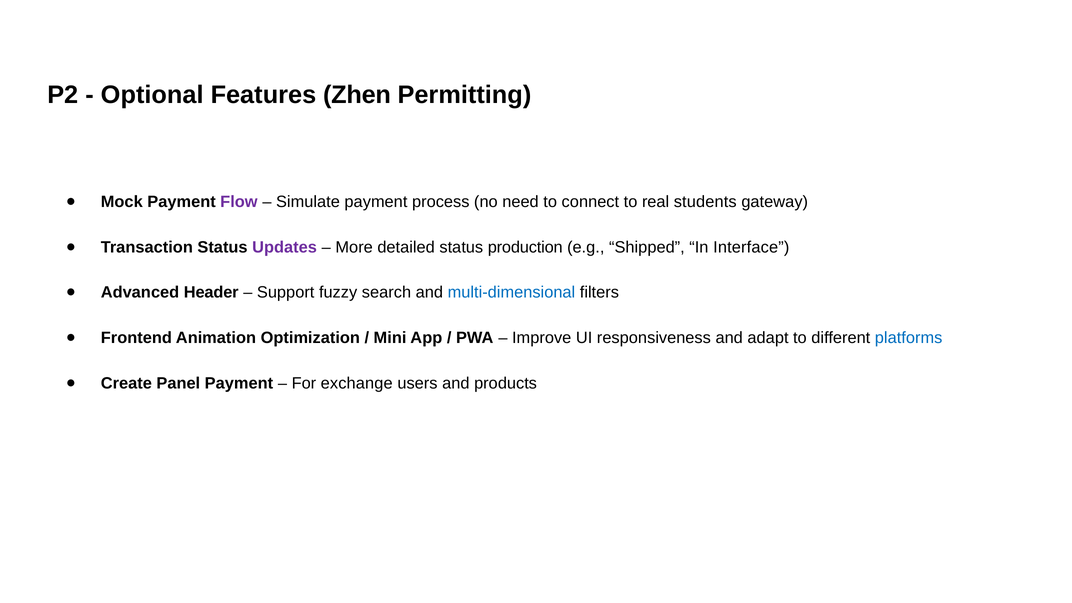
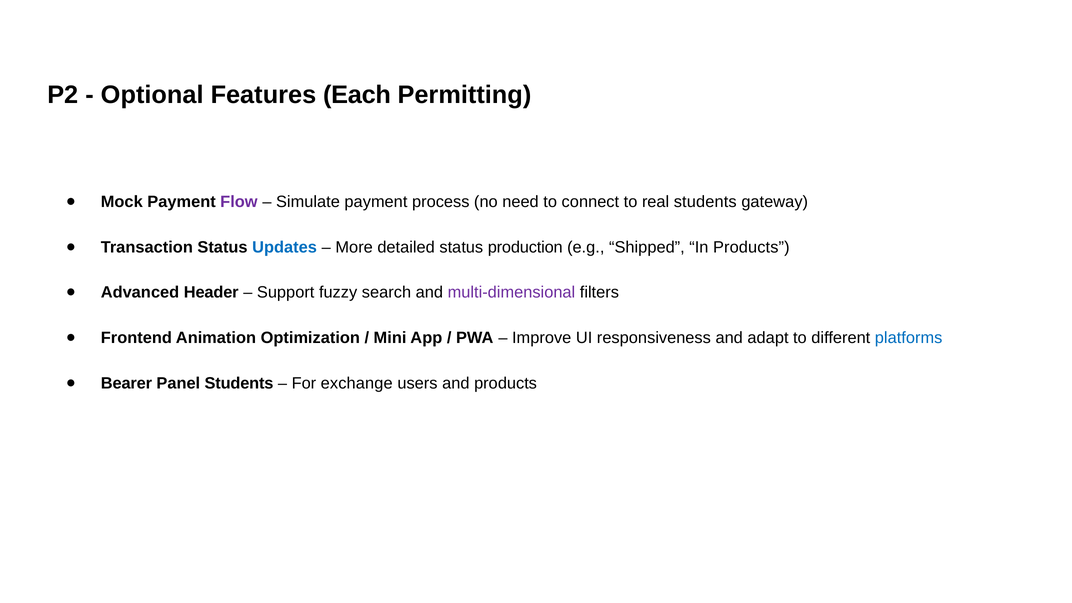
Zhen: Zhen -> Each
Updates colour: purple -> blue
In Interface: Interface -> Products
multi-dimensional colour: blue -> purple
Create: Create -> Bearer
Panel Payment: Payment -> Students
